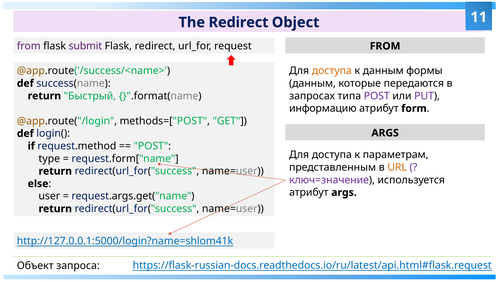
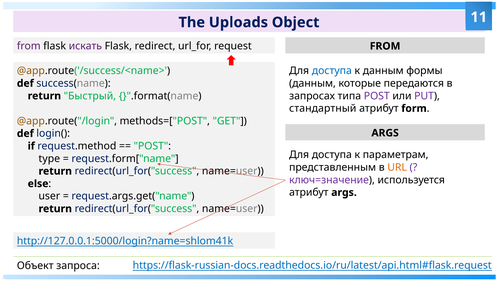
The Redirect: Redirect -> Uploads
submit: submit -> искать
доступа at (332, 71) colour: orange -> blue
информацию: информацию -> стандартный
